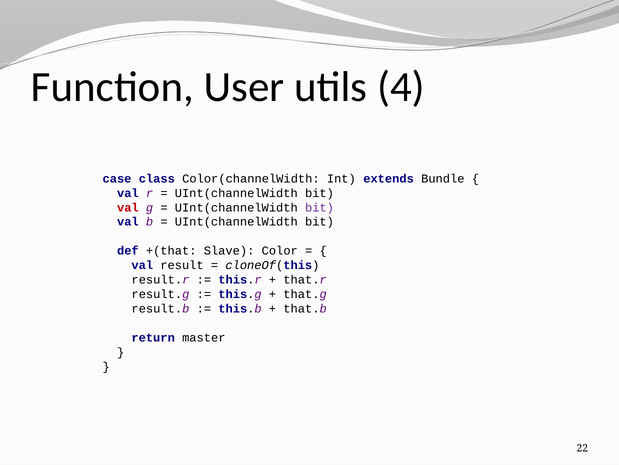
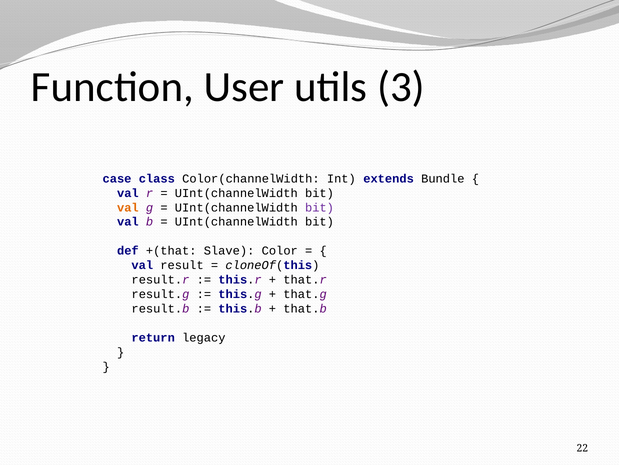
4: 4 -> 3
val at (128, 207) colour: red -> orange
master: master -> legacy
